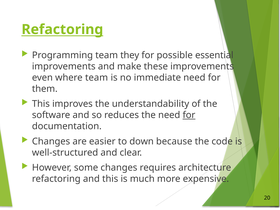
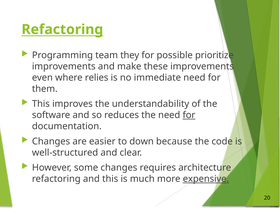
essential: essential -> prioritize
where team: team -> relies
expensive underline: none -> present
